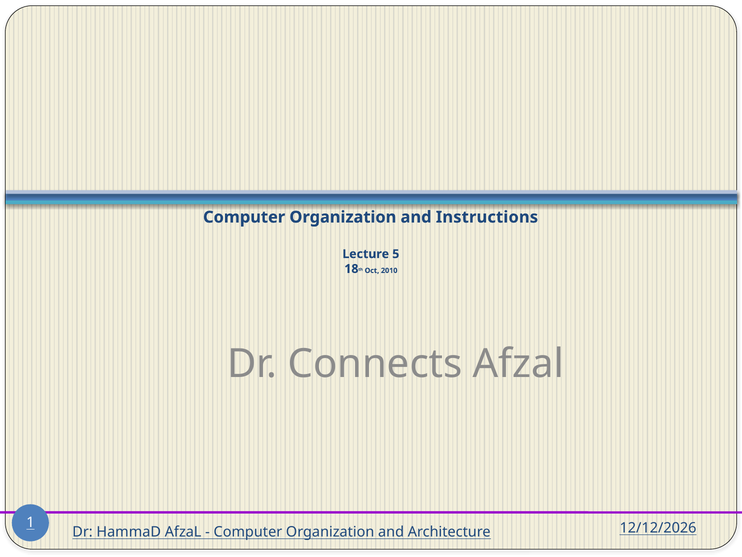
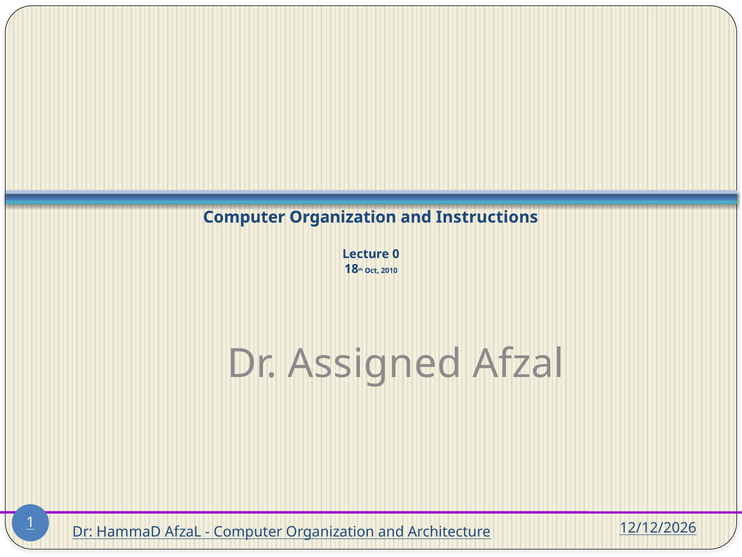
5: 5 -> 0
Connects: Connects -> Assigned
